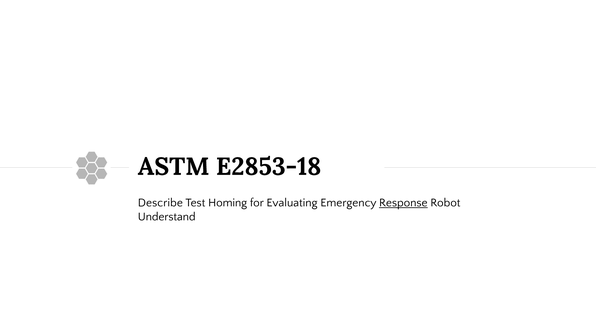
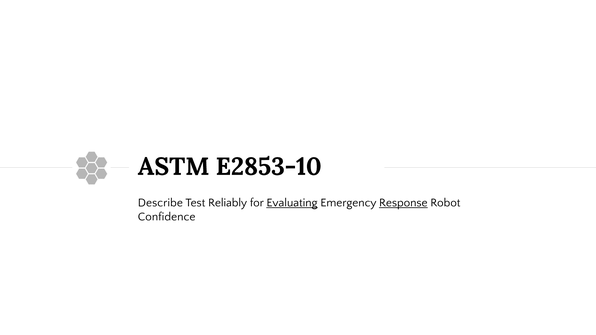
E2853-18: E2853-18 -> E2853-10
Homing: Homing -> Reliably
Evaluating underline: none -> present
Understand: Understand -> Confidence
